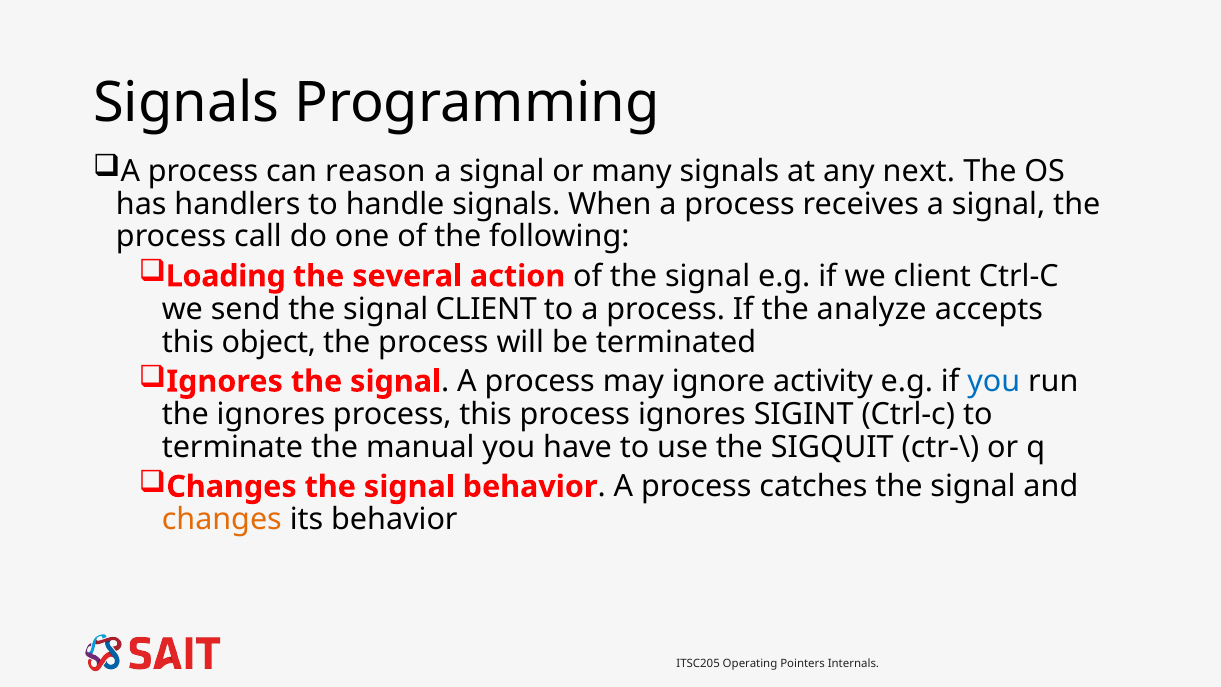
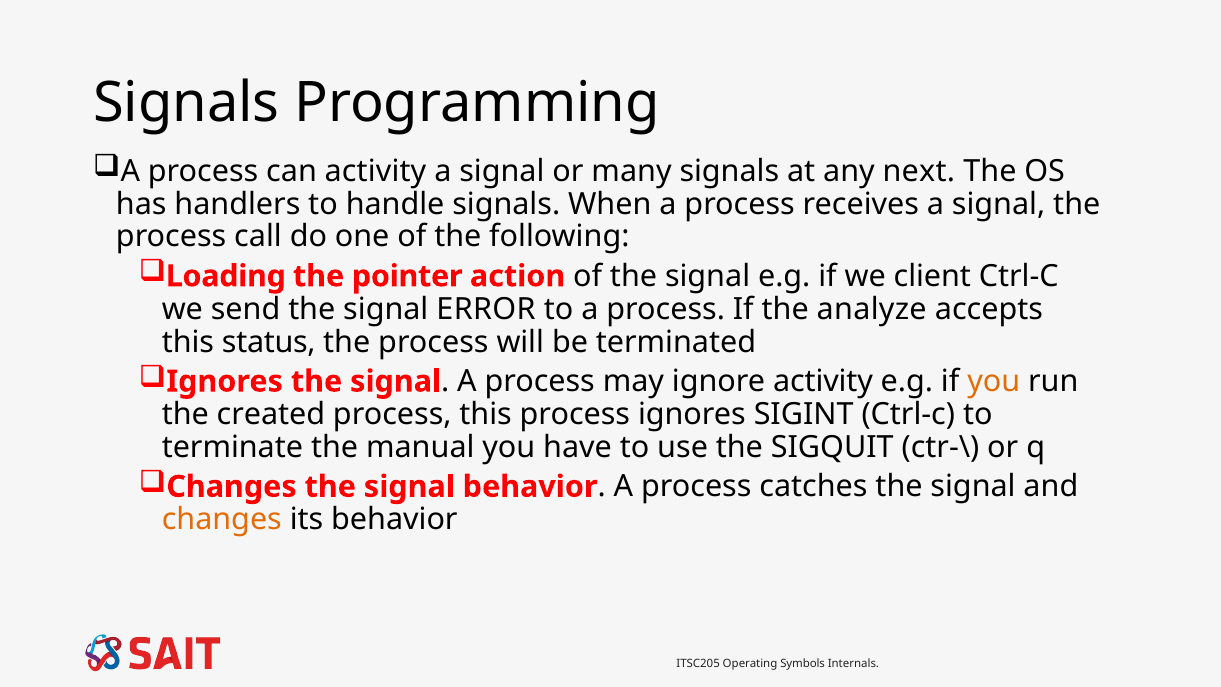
can reason: reason -> activity
several: several -> pointer
signal CLIENT: CLIENT -> ERROR
object: object -> status
you at (994, 381) colour: blue -> orange
the ignores: ignores -> created
Pointers: Pointers -> Symbols
